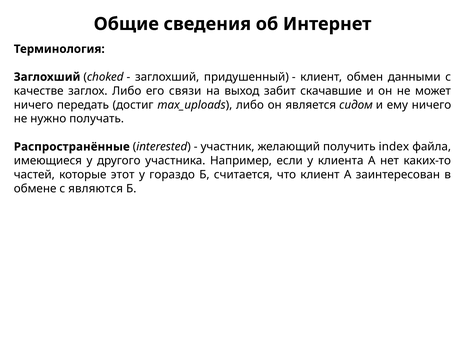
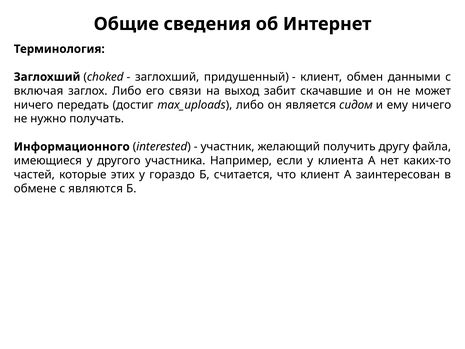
качестве: качестве -> включая
Распространённые: Распространённые -> Информационного
index: index -> другу
этот: этот -> этих
